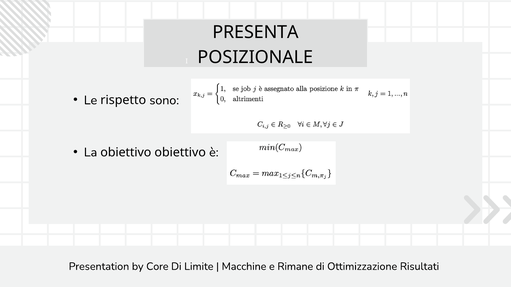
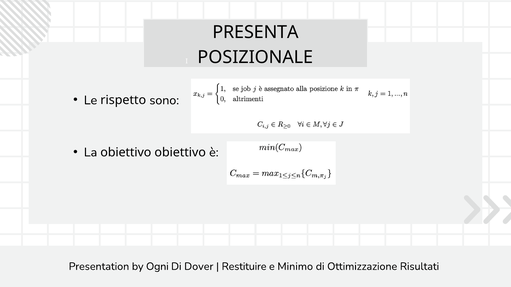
Core: Core -> Ogni
Limite: Limite -> Dover
Macchine: Macchine -> Restituire
Rimane: Rimane -> Minimo
